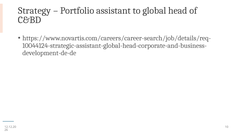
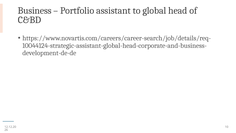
Strategy: Strategy -> Business
